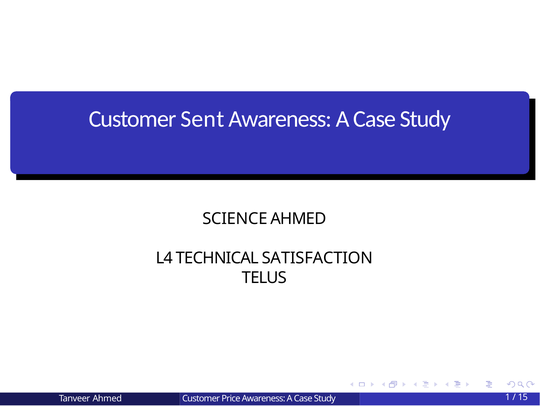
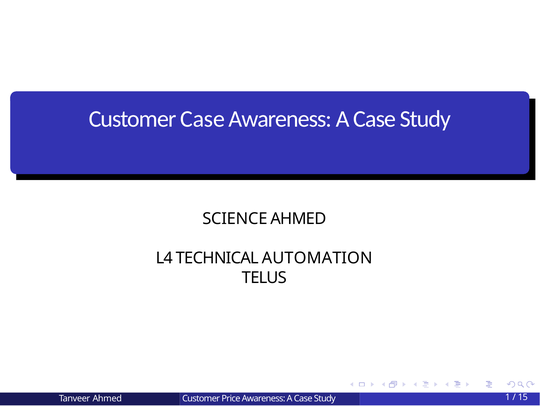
Customer Sent: Sent -> Case
SATISFACTION: SATISFACTION -> AUTOMATION
